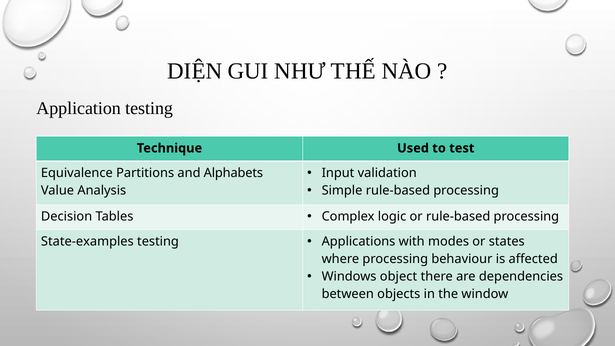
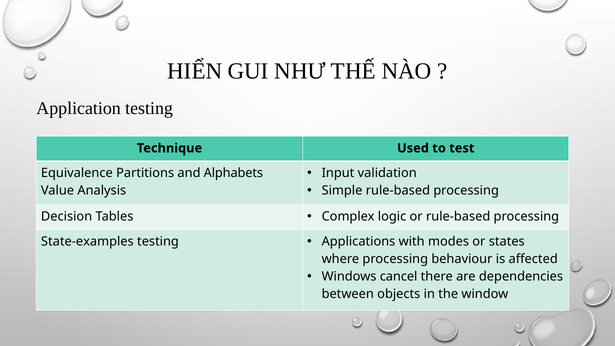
DIỆN: DIỆN -> HIỂN
object: object -> cancel
